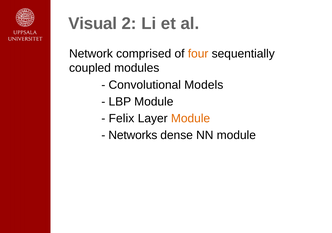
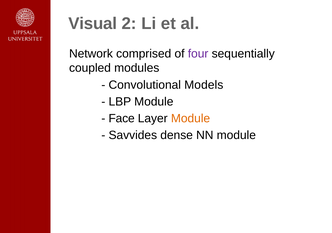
four colour: orange -> purple
Felix: Felix -> Face
Networks: Networks -> Savvides
